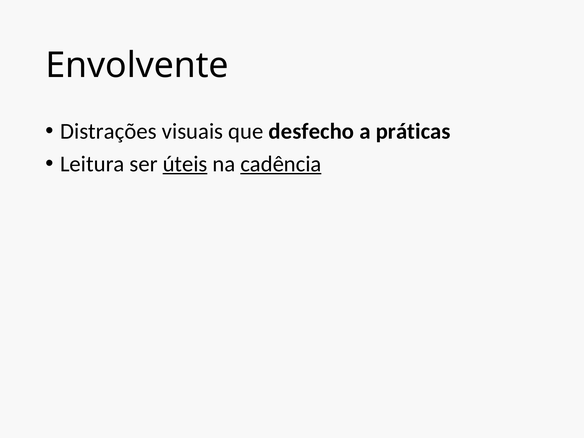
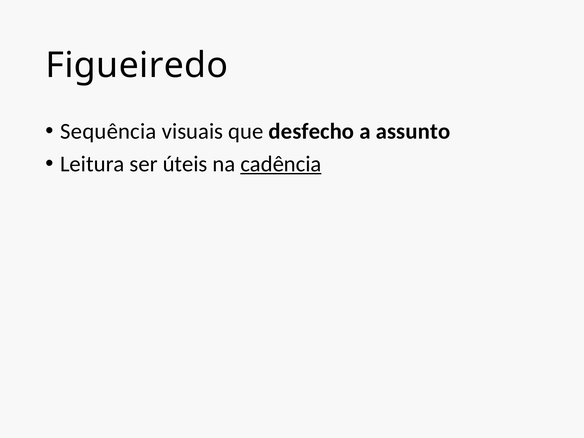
Envolvente: Envolvente -> Figueiredo
Distrações: Distrações -> Sequência
práticas: práticas -> assunto
úteis underline: present -> none
